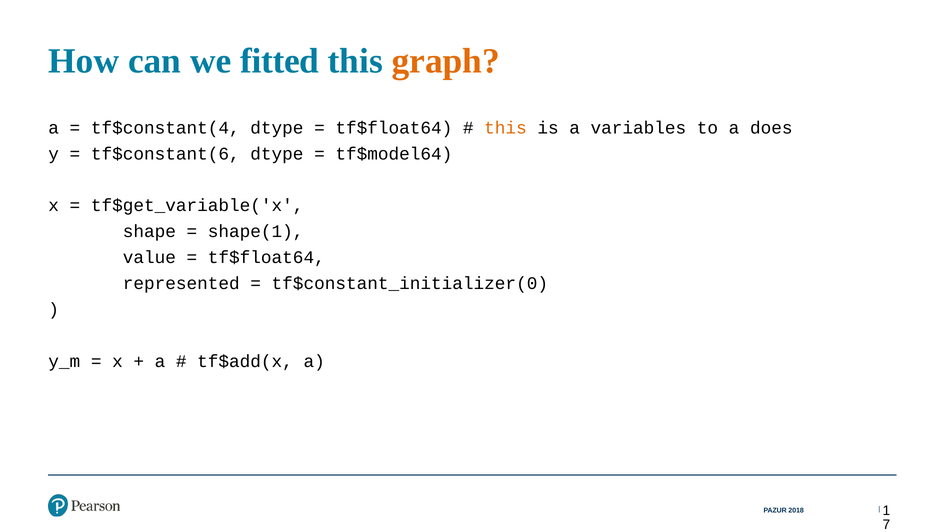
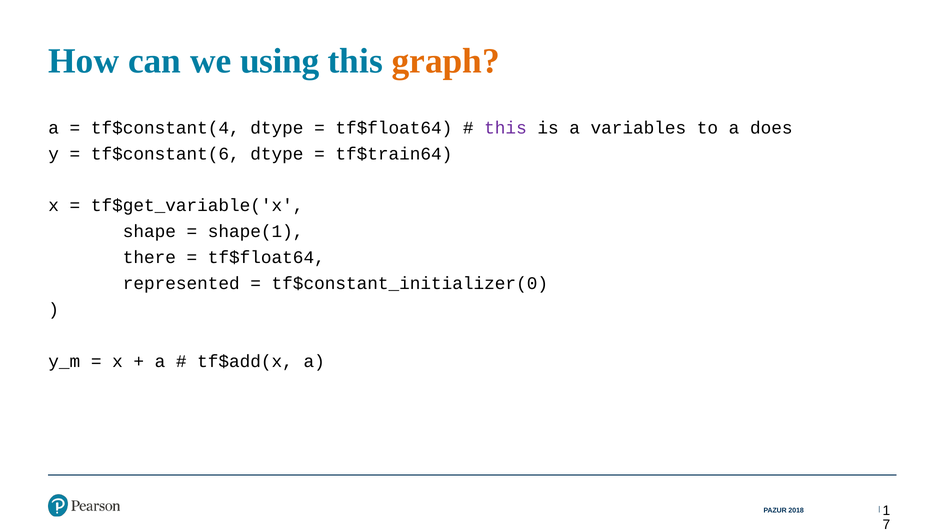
fitted: fitted -> using
this at (505, 128) colour: orange -> purple
tf$model64: tf$model64 -> tf$train64
value: value -> there
